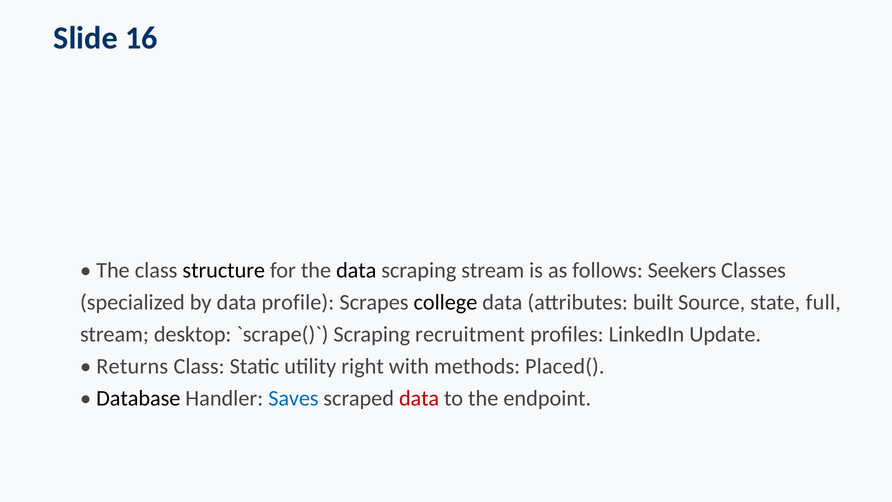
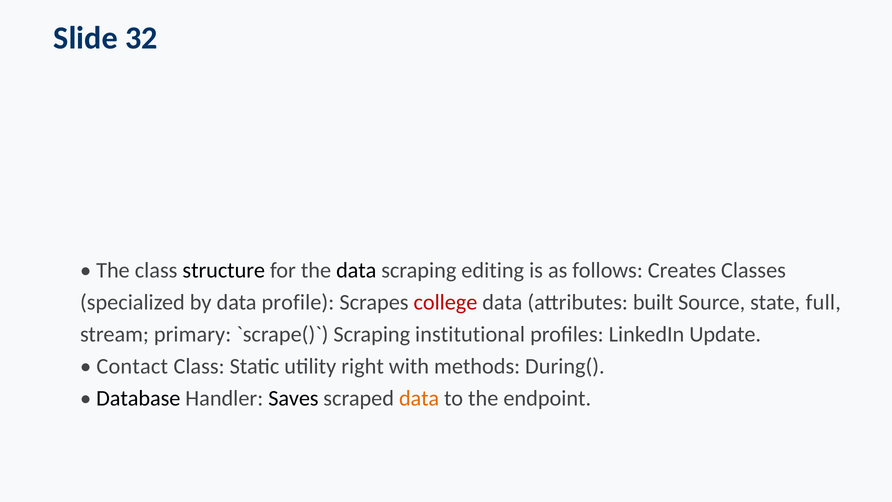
16: 16 -> 32
scraping stream: stream -> editing
Seekers: Seekers -> Creates
college colour: black -> red
desktop: desktop -> primary
recruitment: recruitment -> institutional
Returns: Returns -> Contact
Placed(: Placed( -> During(
Saves colour: blue -> black
data at (419, 398) colour: red -> orange
